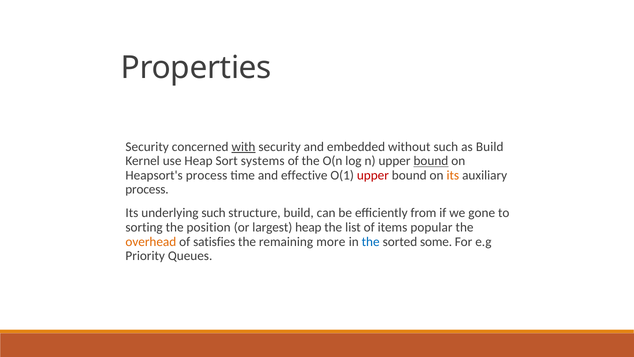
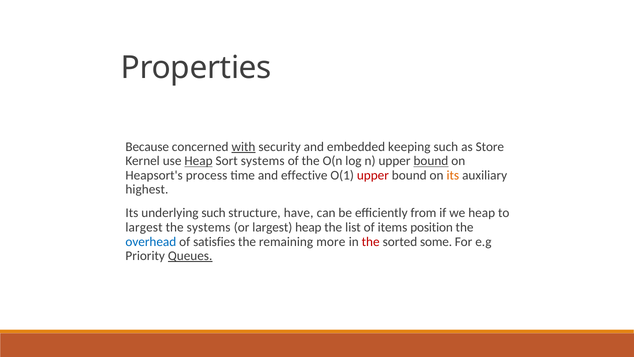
Security at (147, 147): Security -> Because
without: without -> keeping
as Build: Build -> Store
Heap at (199, 161) underline: none -> present
process at (147, 189): process -> highest
structure build: build -> have
we gone: gone -> heap
sorting at (144, 227): sorting -> largest
the position: position -> systems
popular: popular -> position
overhead colour: orange -> blue
the at (371, 241) colour: blue -> red
Queues underline: none -> present
